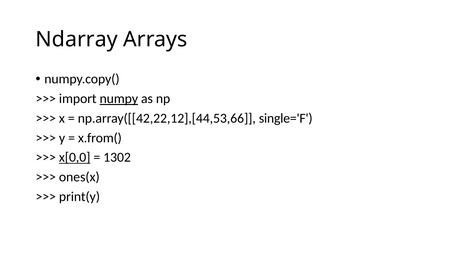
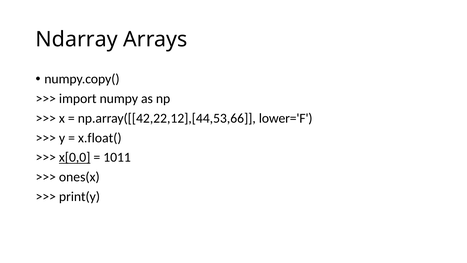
numpy underline: present -> none
single='F: single='F -> lower='F
x.from(: x.from( -> x.float(
1302: 1302 -> 1011
